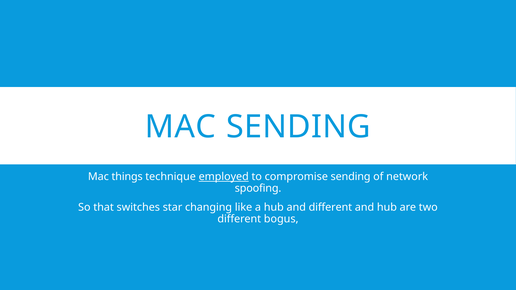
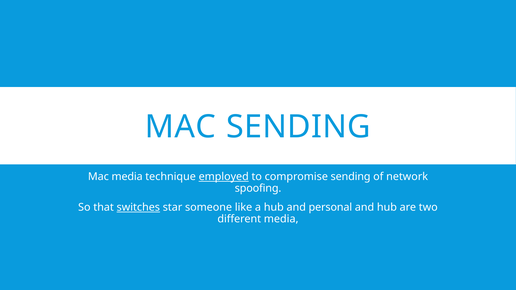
Mac things: things -> media
switches underline: none -> present
changing: changing -> someone
and different: different -> personal
different bogus: bogus -> media
